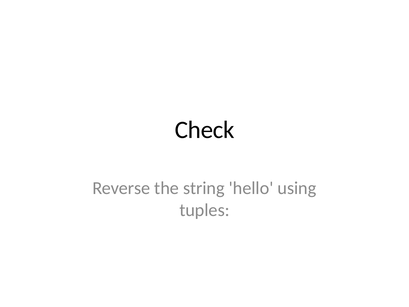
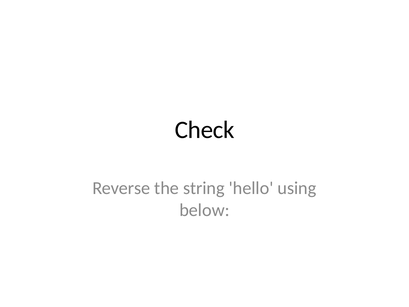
tuples: tuples -> below
